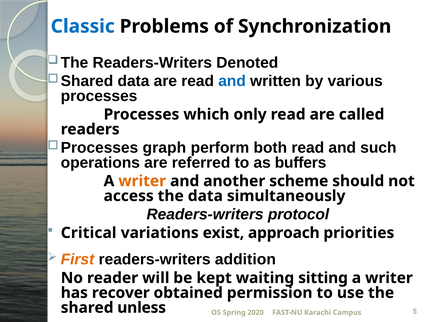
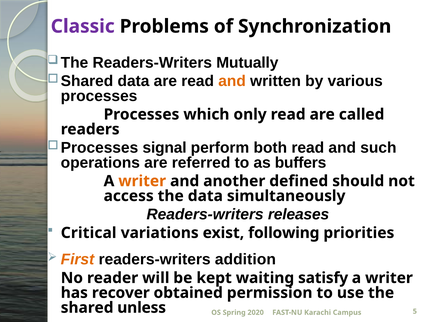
Classic colour: blue -> purple
Denoted: Denoted -> Mutually
and at (232, 81) colour: blue -> orange
graph: graph -> signal
scheme: scheme -> defined
protocol: protocol -> releases
approach: approach -> following
sitting: sitting -> satisfy
